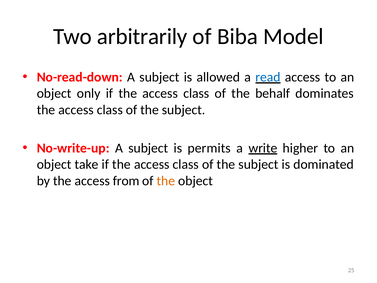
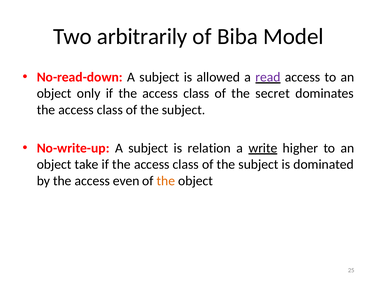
read colour: blue -> purple
behalf: behalf -> secret
permits: permits -> relation
from: from -> even
